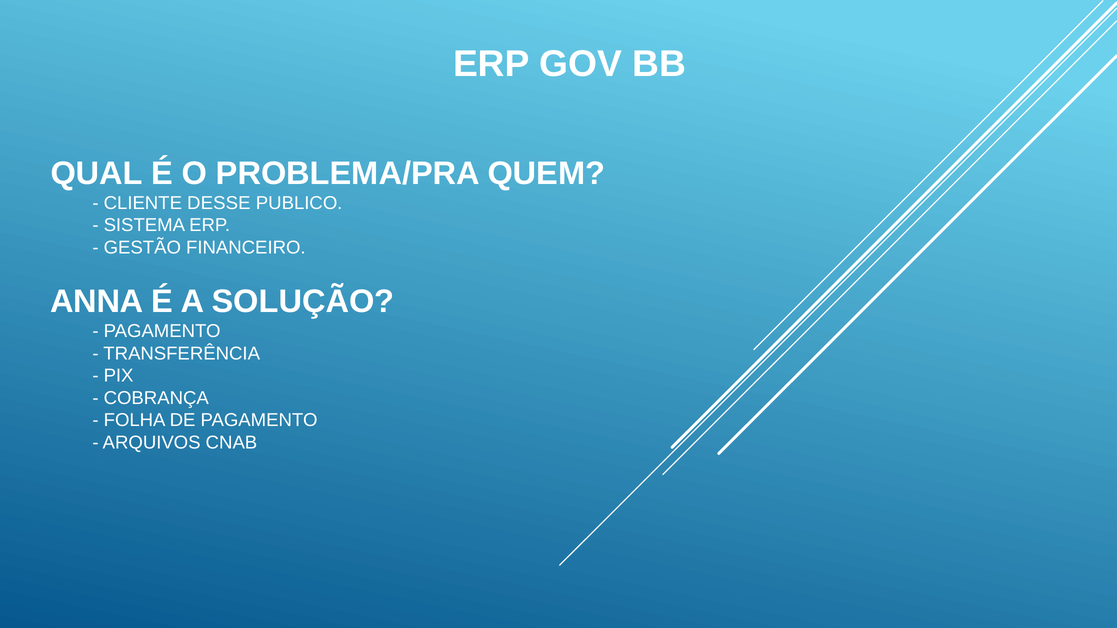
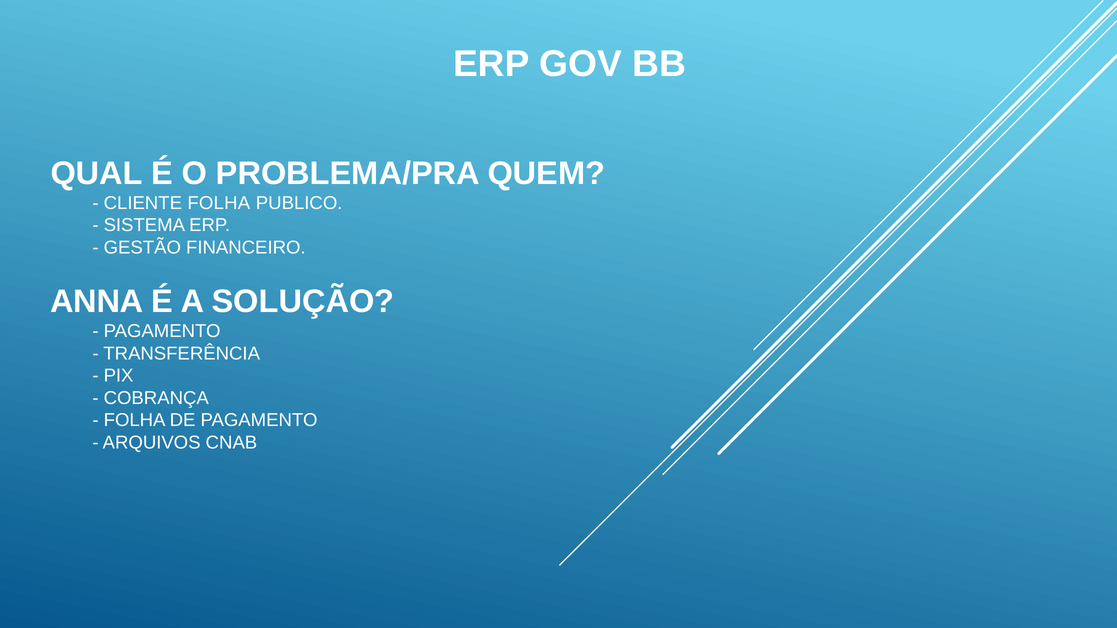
CLIENTE DESSE: DESSE -> FOLHA
